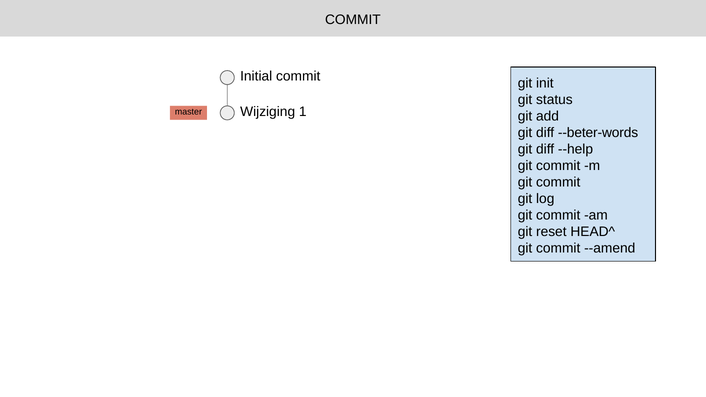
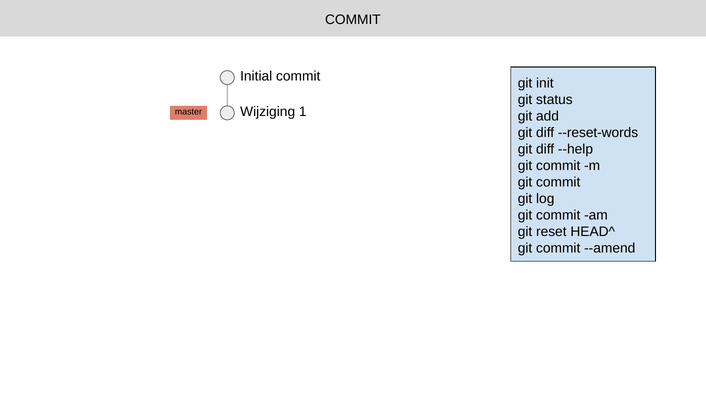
--beter-words: --beter-words -> --reset-words
